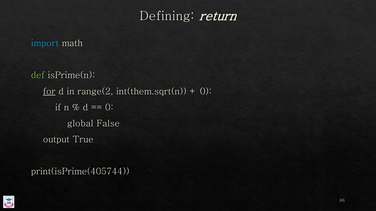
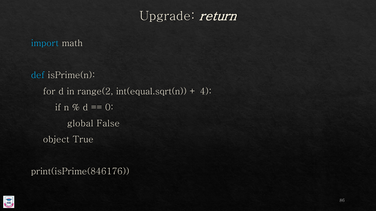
Defining: Defining -> Upgrade
def colour: light green -> light blue
for underline: present -> none
int(them.sqrt(n: int(them.sqrt(n -> int(equal.sqrt(n
0 at (206, 92): 0 -> 4
output: output -> object
print(isPrime(405744: print(isPrime(405744 -> print(isPrime(846176
